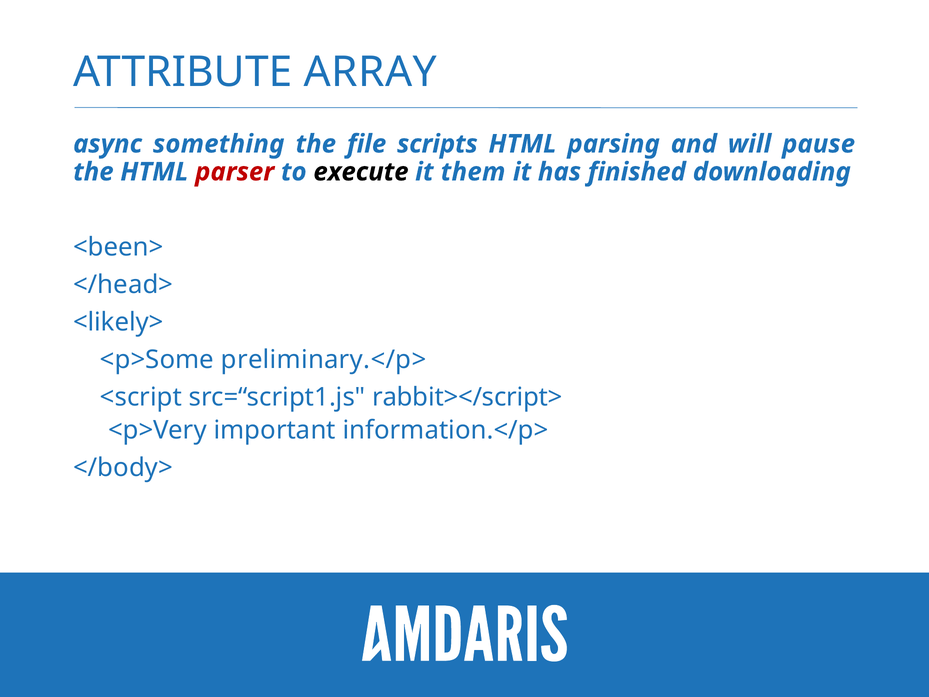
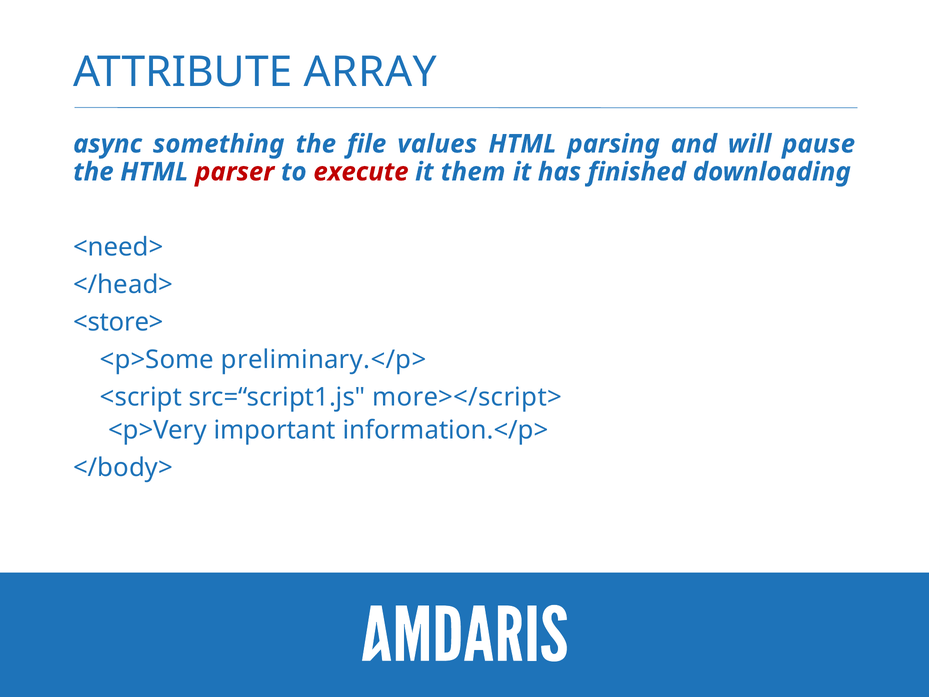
scripts: scripts -> values
execute colour: black -> red
<been>: <been> -> <need>
<likely>: <likely> -> <store>
rabbit></script>: rabbit></script> -> more></script>
